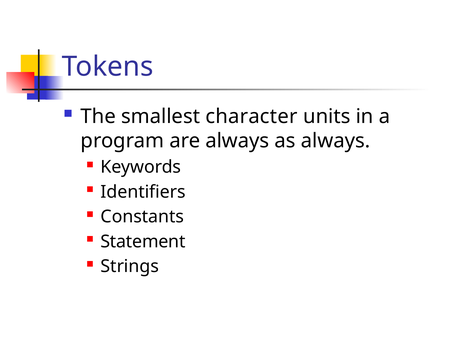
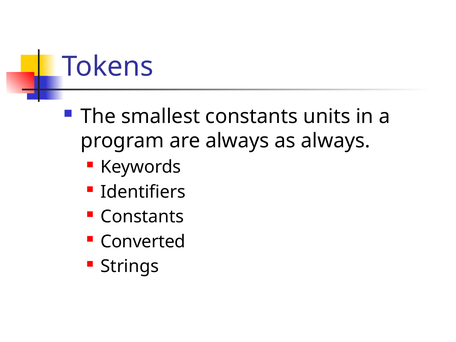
smallest character: character -> constants
Statement: Statement -> Converted
